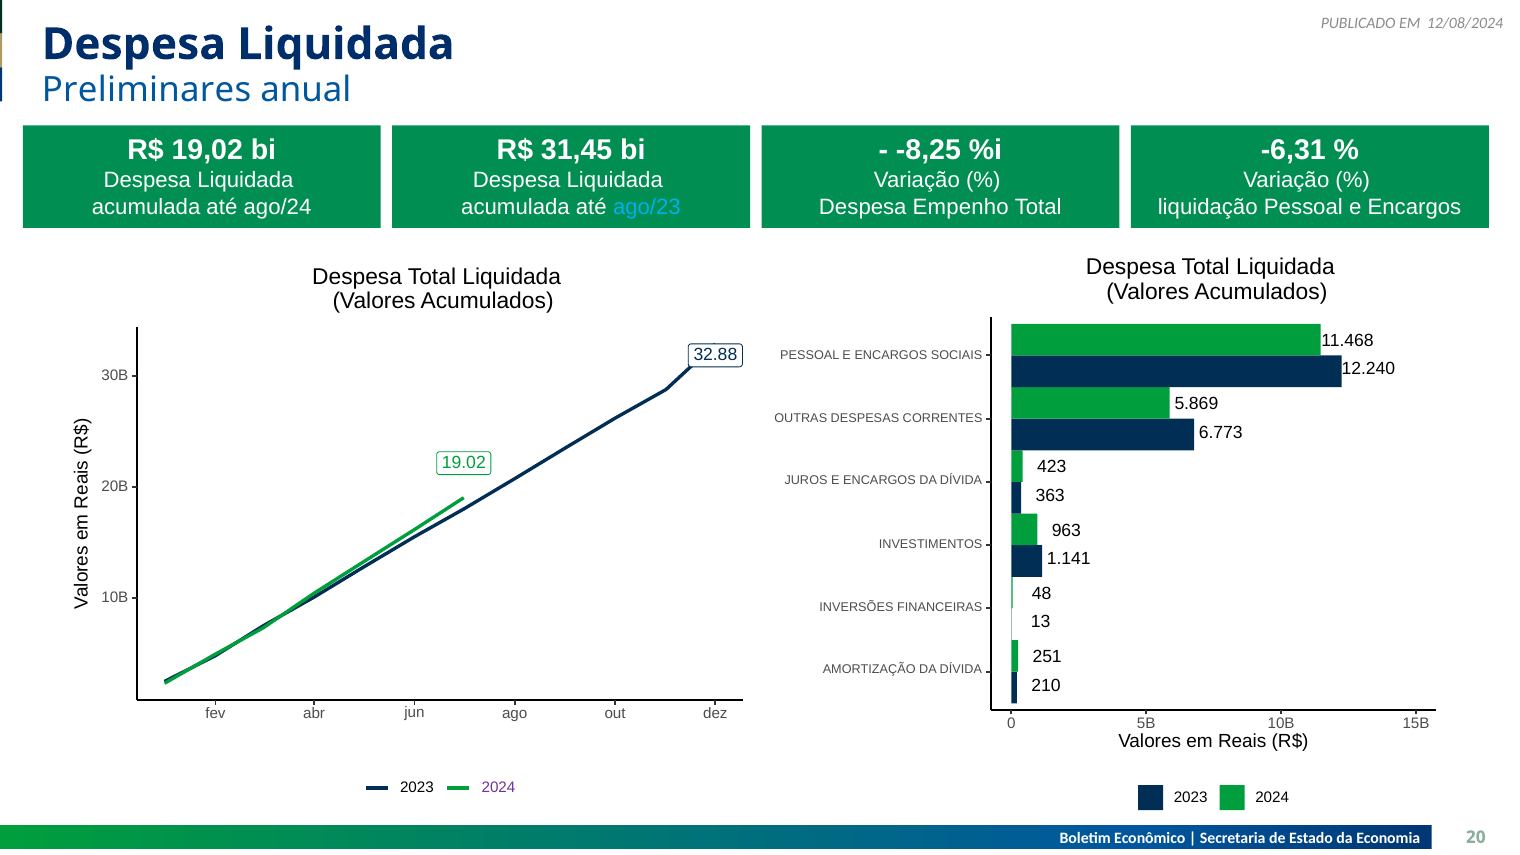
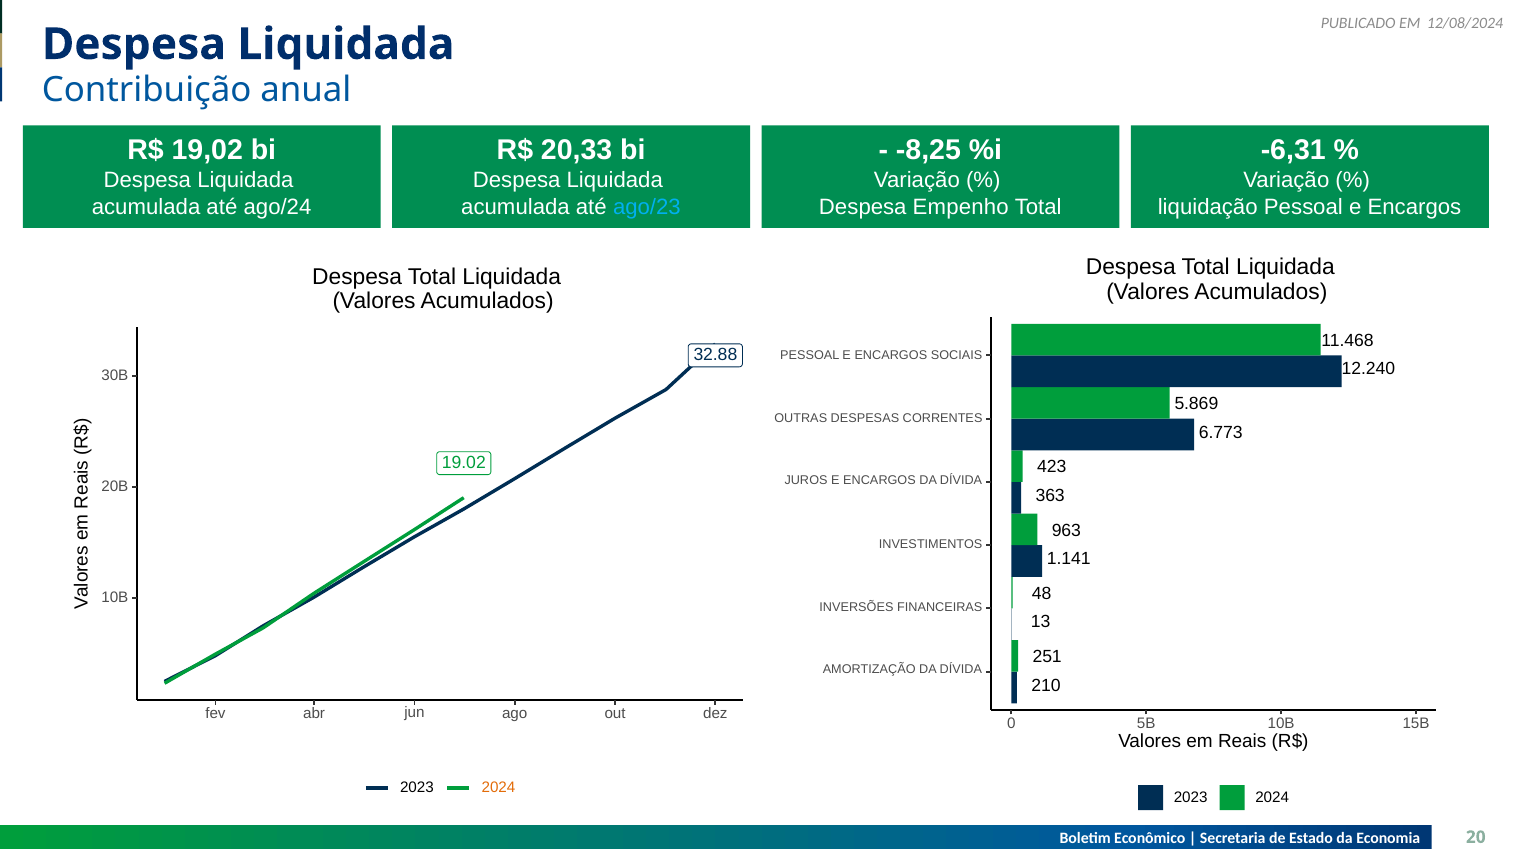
Preliminares: Preliminares -> Contribuição
31,45: 31,45 -> 20,33
2024 at (498, 788) colour: purple -> orange
